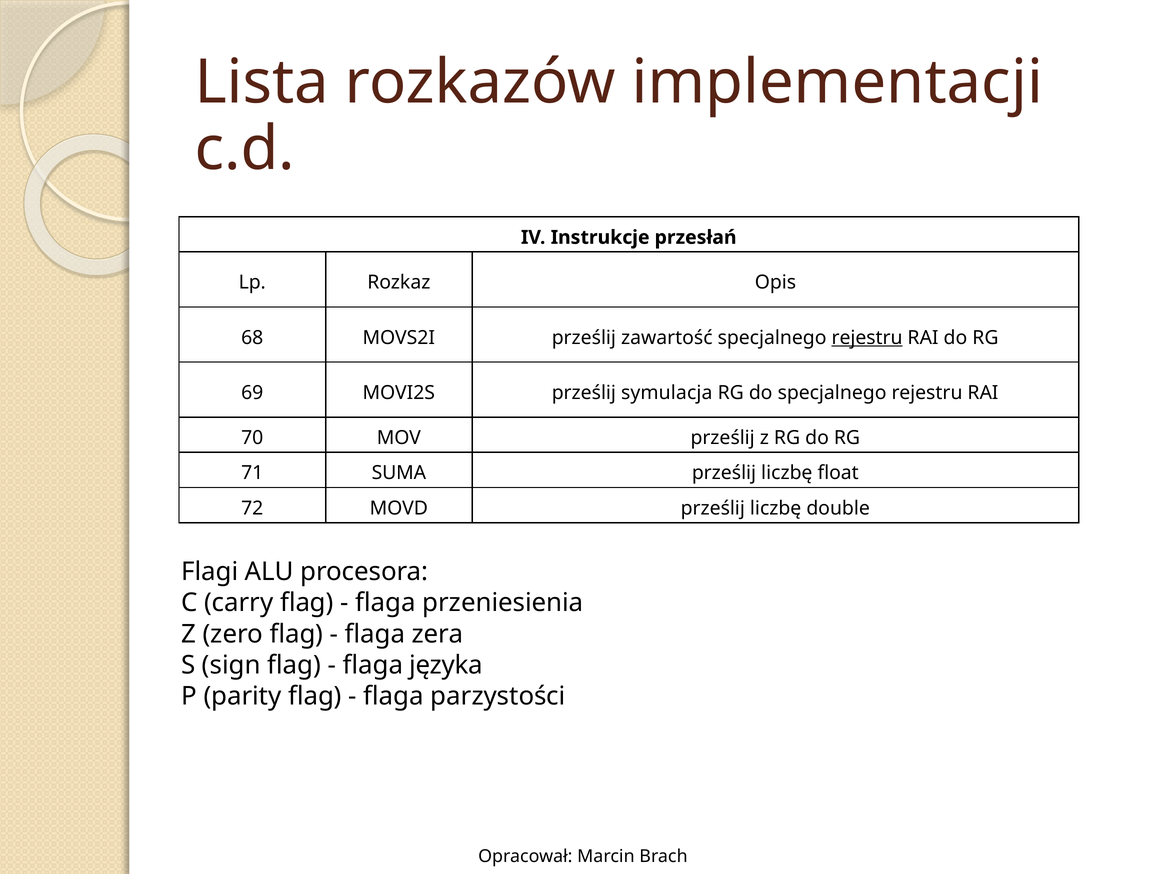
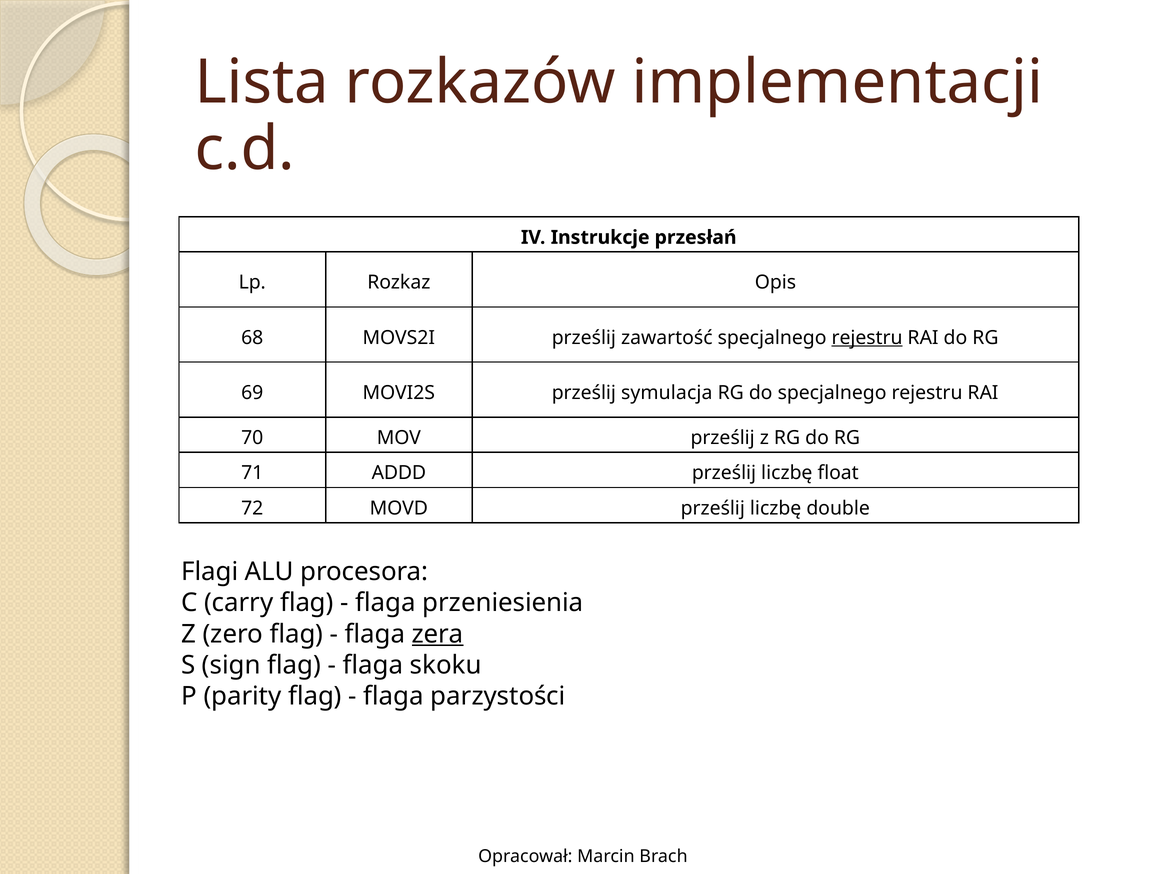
SUMA: SUMA -> ADDD
zera underline: none -> present
języka: języka -> skoku
